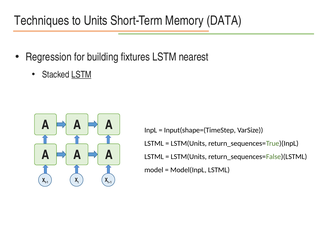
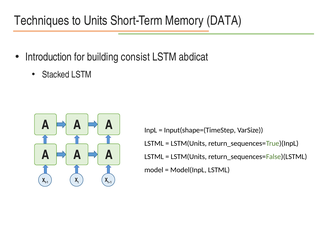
Regression: Regression -> Introduction
fixtures: fixtures -> consist
nearest: nearest -> abdicat
LSTM at (81, 75) underline: present -> none
